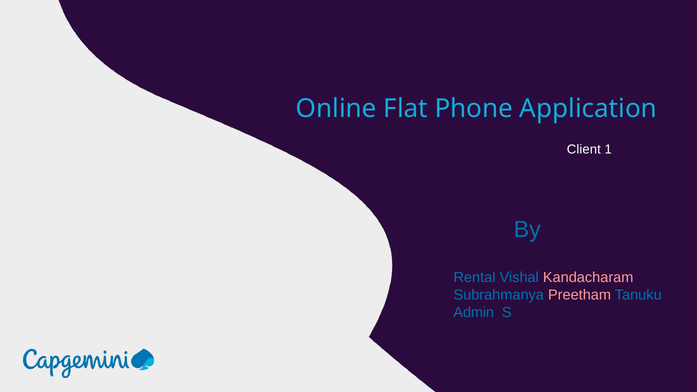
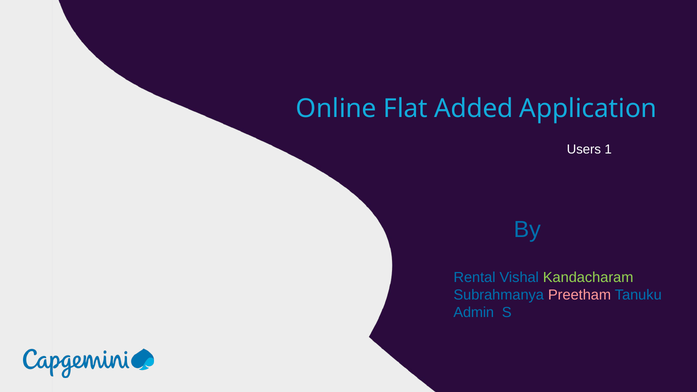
Phone: Phone -> Added
Client: Client -> Users
Kandacharam colour: pink -> light green
